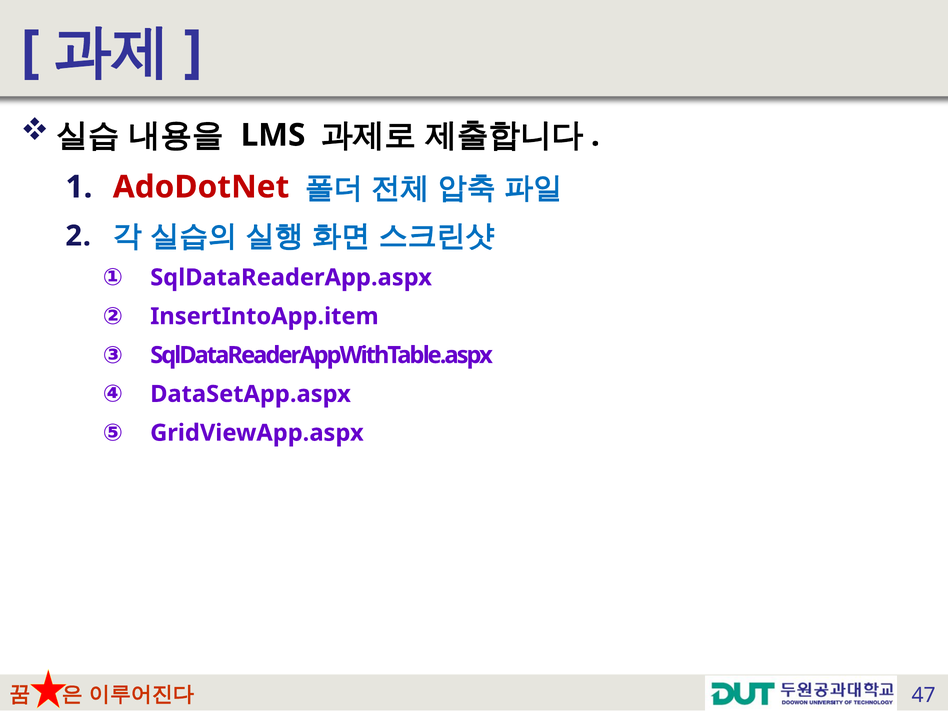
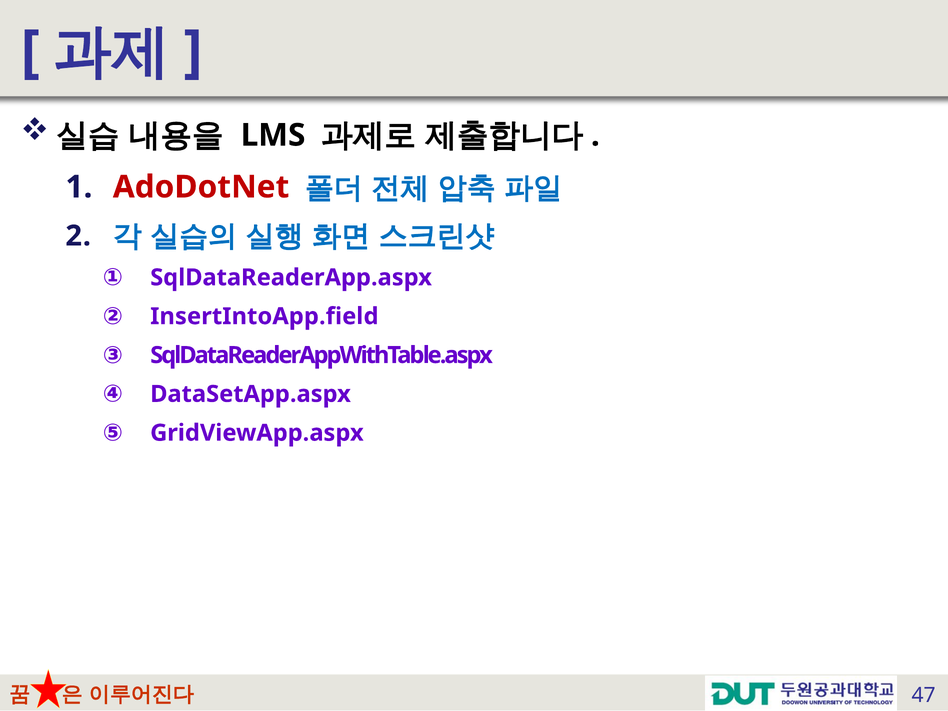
InsertIntoApp.item: InsertIntoApp.item -> InsertIntoApp.field
